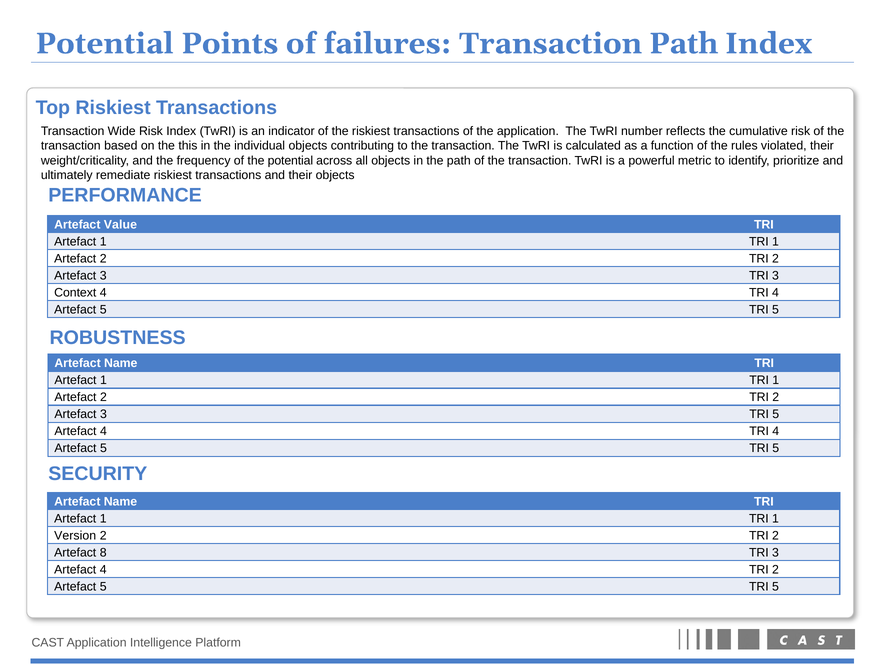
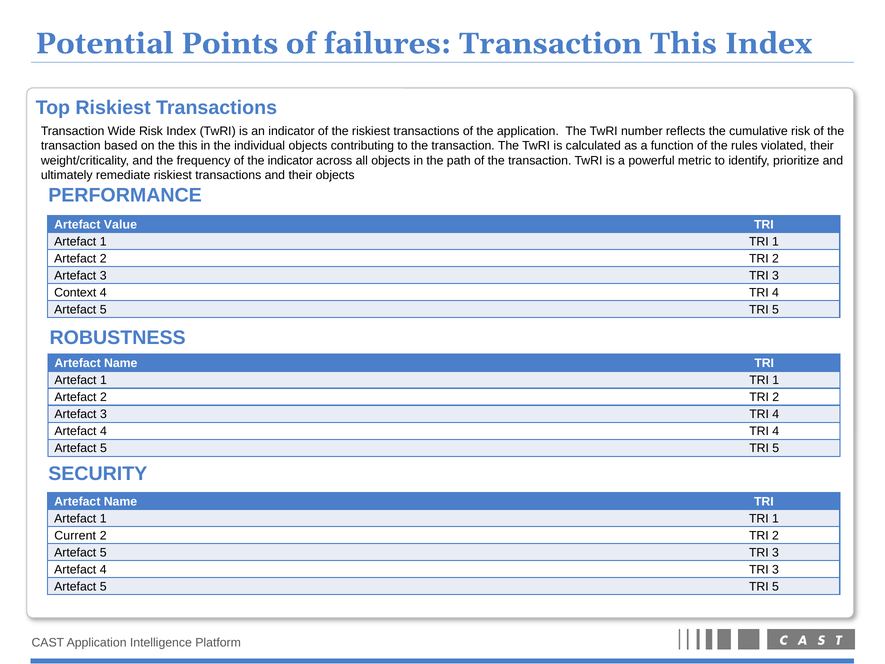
Transaction Path: Path -> This
the potential: potential -> indicator
3 TRI 5: 5 -> 4
Version: Version -> Current
8 at (103, 552): 8 -> 5
4 TRI 2: 2 -> 3
